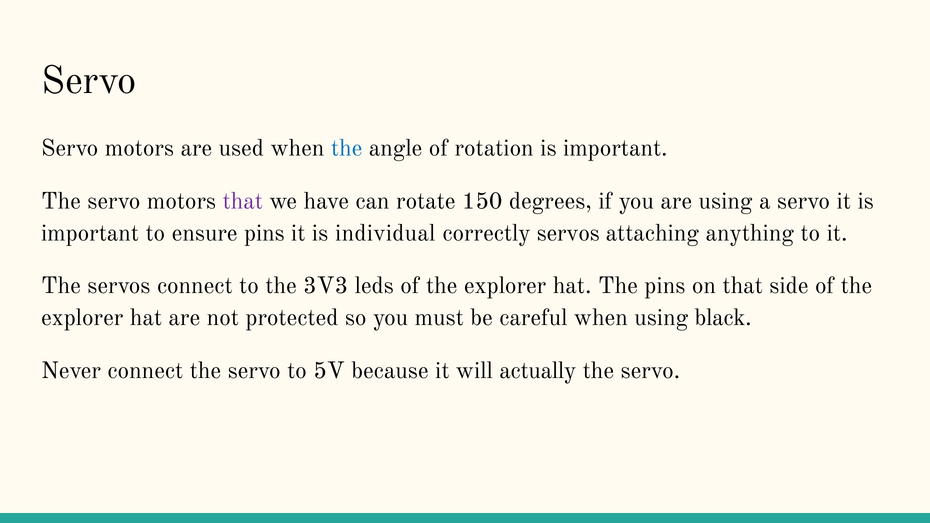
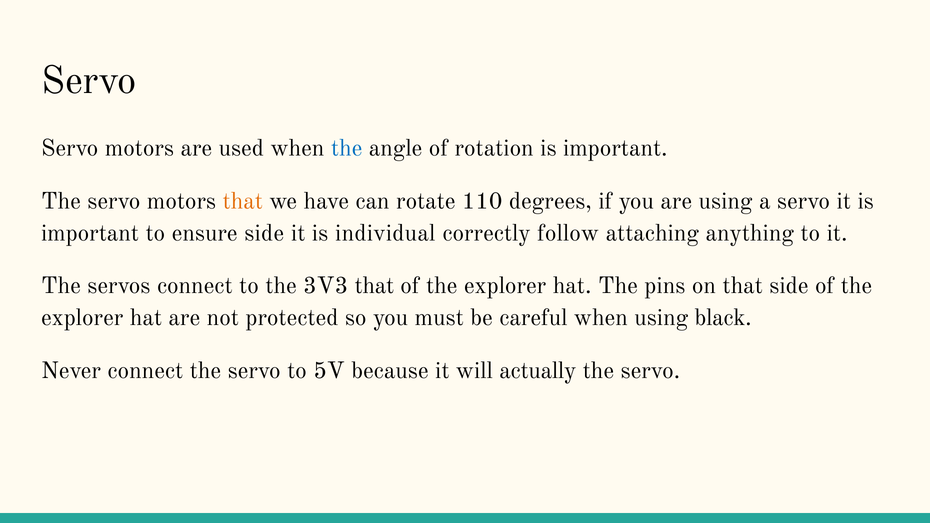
that at (243, 201) colour: purple -> orange
150: 150 -> 110
ensure pins: pins -> side
correctly servos: servos -> follow
3V3 leds: leds -> that
